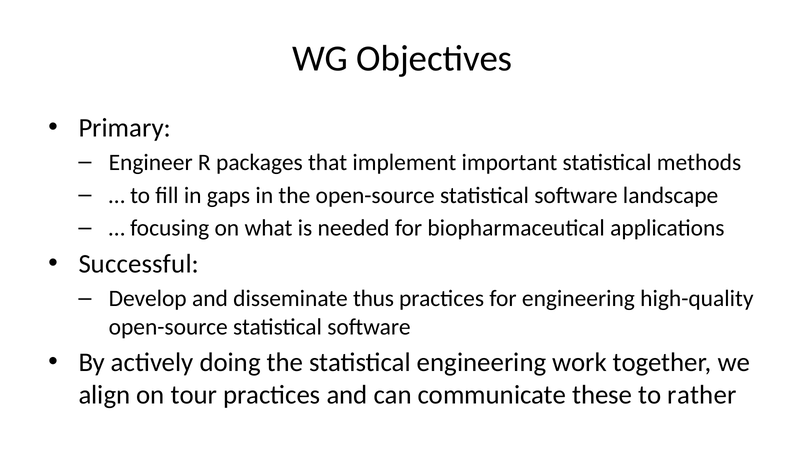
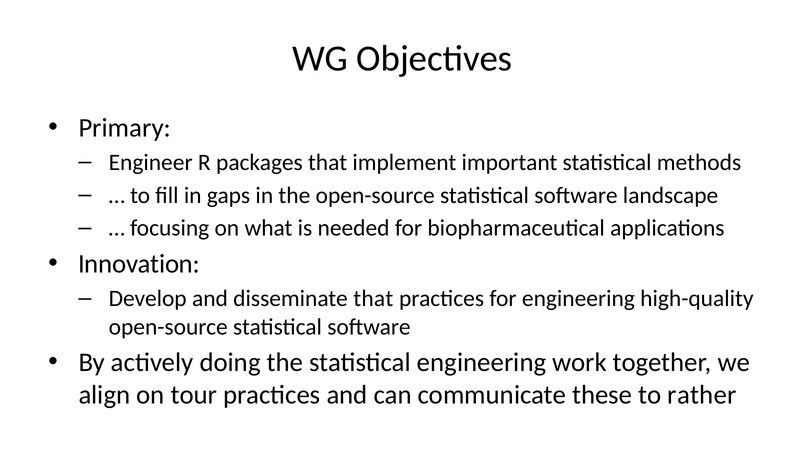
Successful: Successful -> Innovation
disseminate thus: thus -> that
